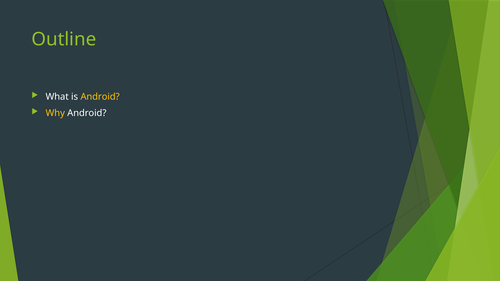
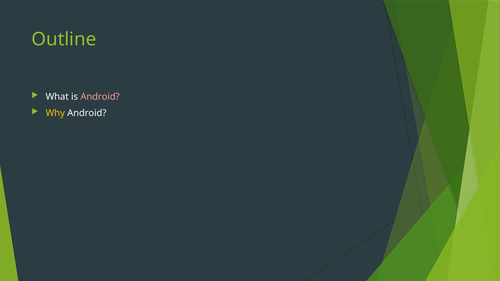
Android at (100, 97) colour: yellow -> pink
